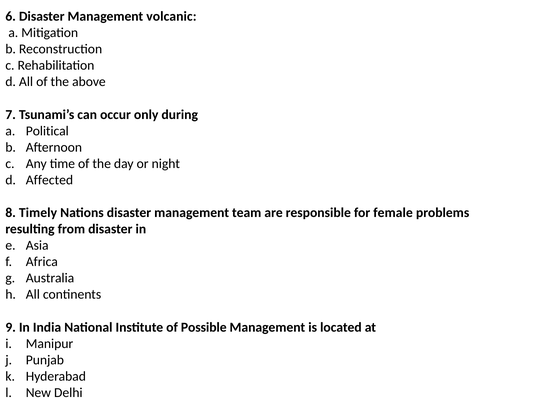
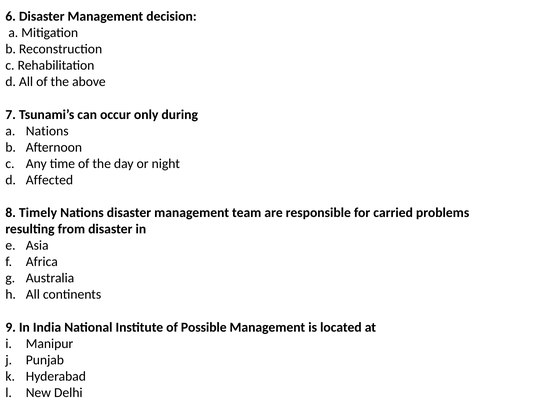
volcanic: volcanic -> decision
a Political: Political -> Nations
female: female -> carried
